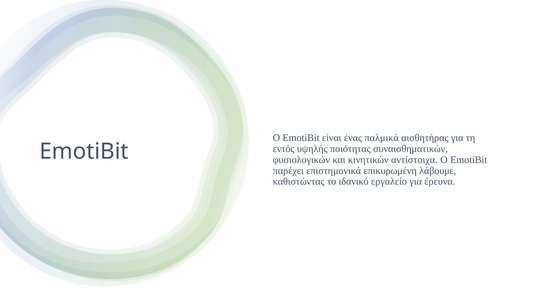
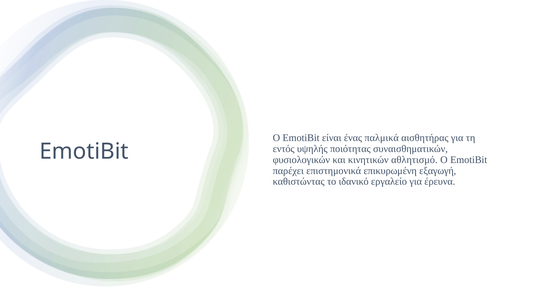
αντίστοιχα: αντίστοιχα -> αθλητισμό
λάβουμε: λάβουμε -> εξαγωγή
